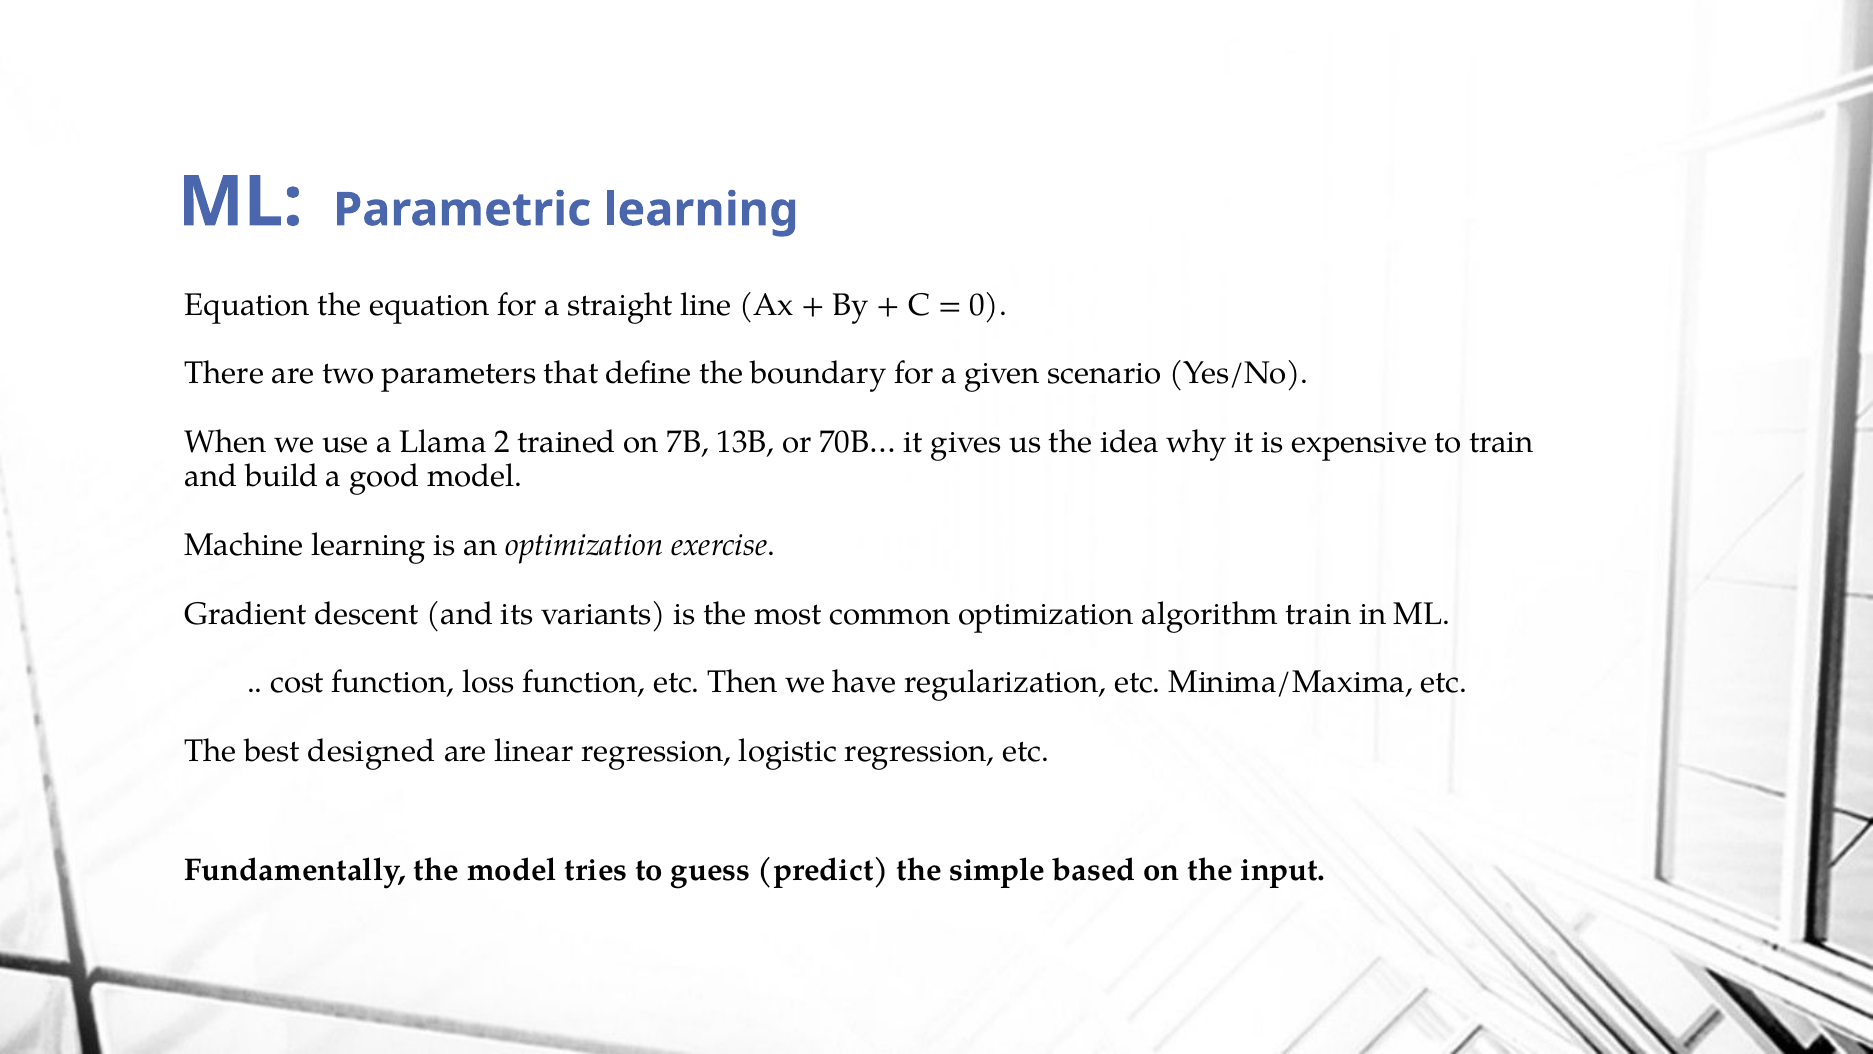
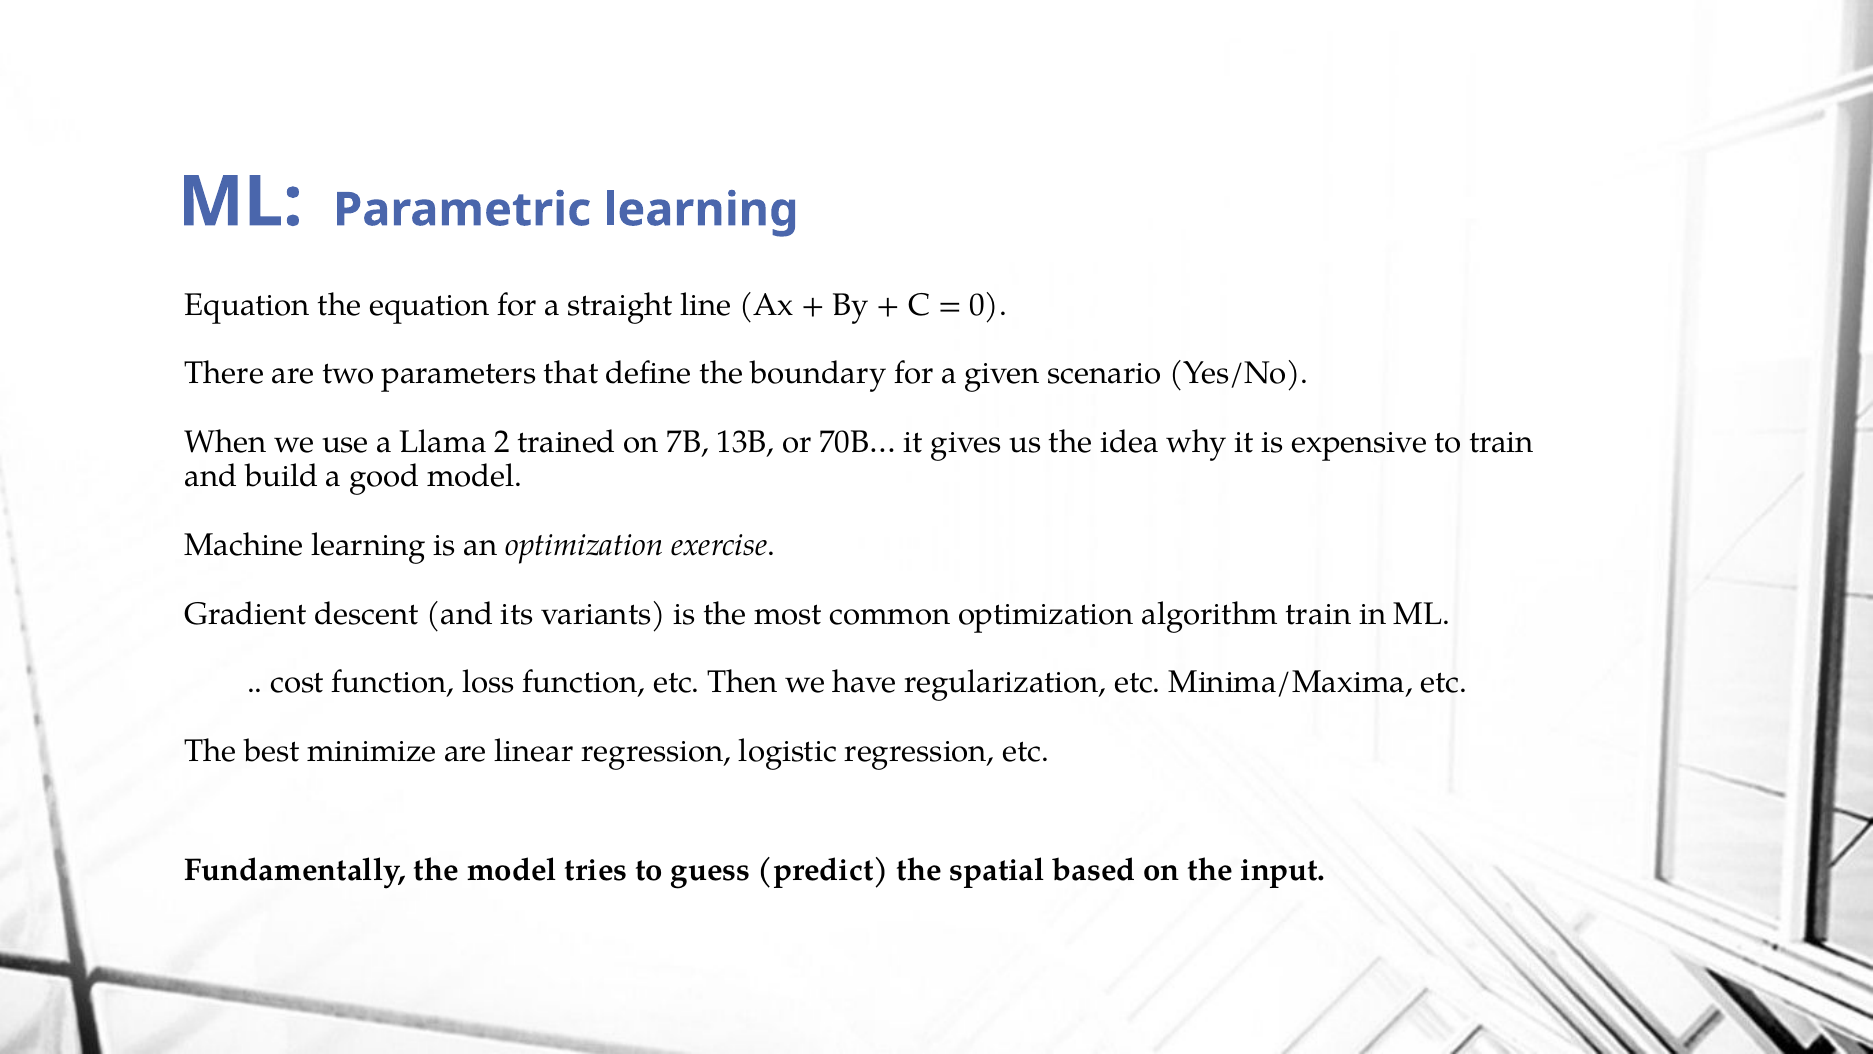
designed: designed -> minimize
simple: simple -> spatial
